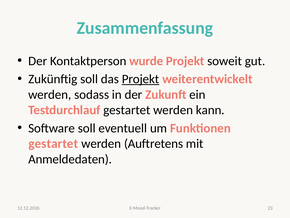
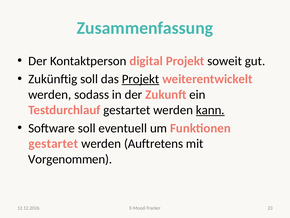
wurde: wurde -> digital
kann underline: none -> present
Anmeldedaten: Anmeldedaten -> Vorgenommen
